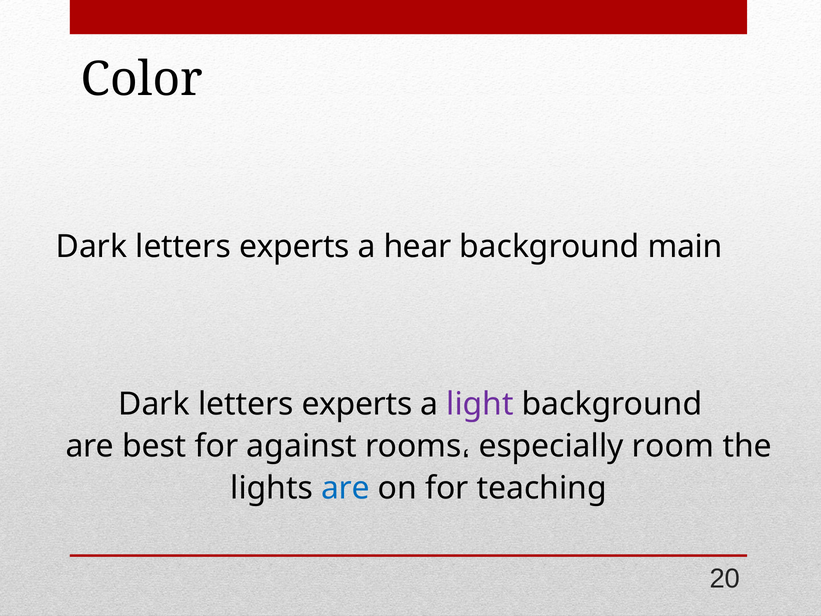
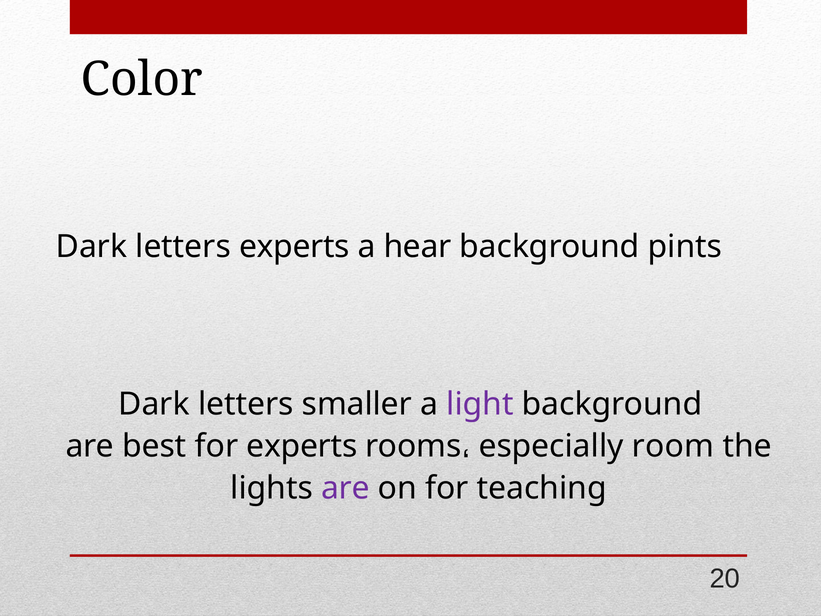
main: main -> pints
experts at (357, 404): experts -> smaller
for against: against -> experts
are at (345, 488) colour: blue -> purple
